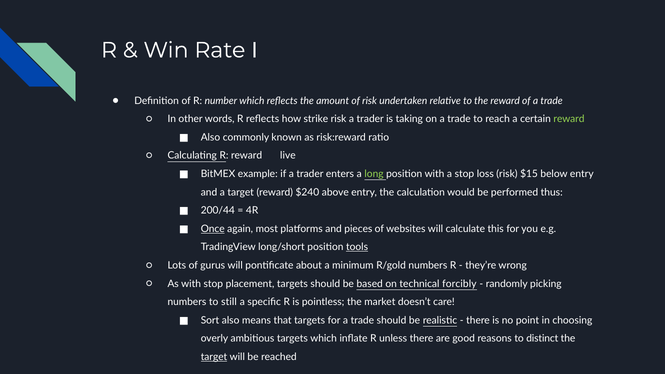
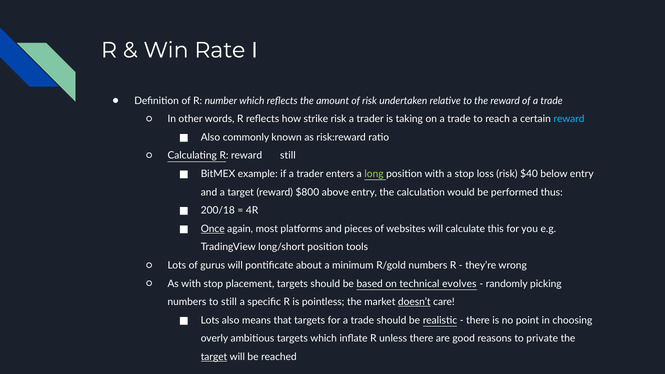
reward at (569, 119) colour: light green -> light blue
reward live: live -> still
$15: $15 -> $40
$240: $240 -> $800
200/44: 200/44 -> 200/18
tools underline: present -> none
forcibly: forcibly -> evolves
doesn’t underline: none -> present
Sort at (210, 320): Sort -> Lots
distinct: distinct -> private
